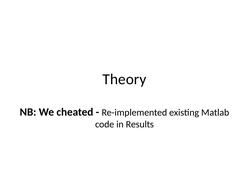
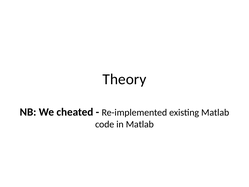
in Results: Results -> Matlab
